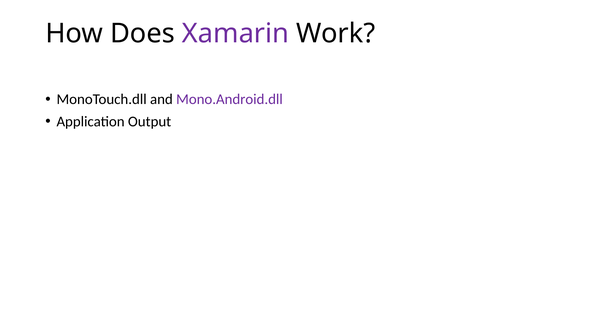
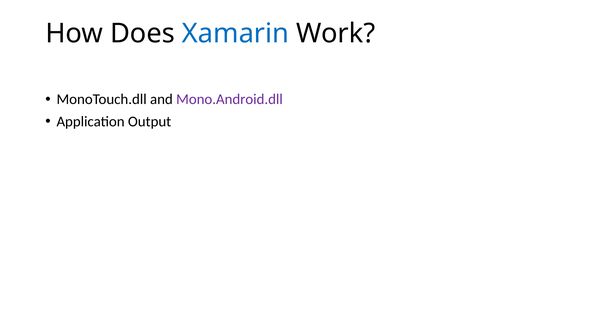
Xamarin colour: purple -> blue
